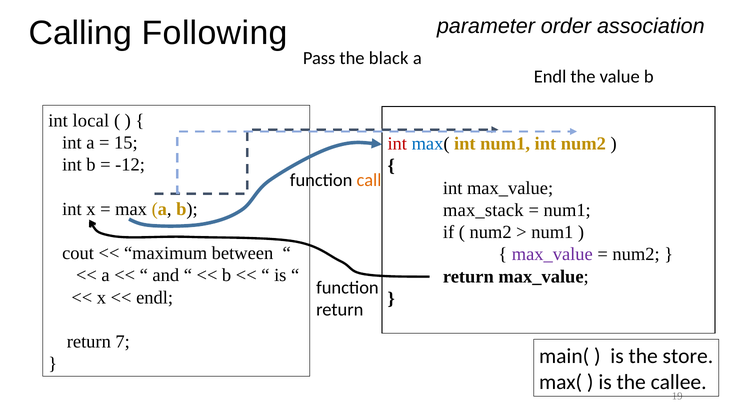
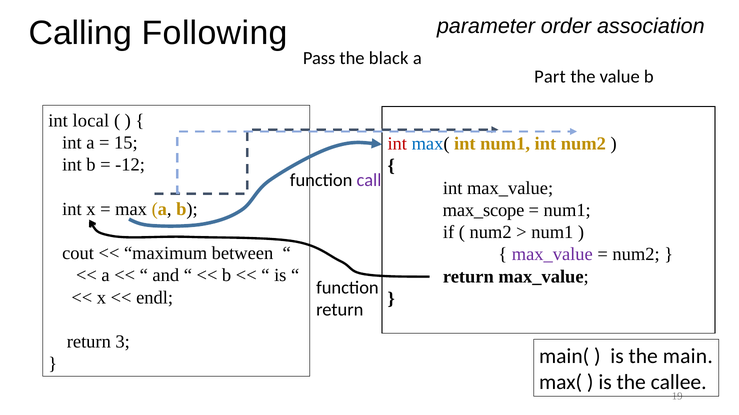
Endl at (550, 77): Endl -> Part
call colour: orange -> purple
max_stack: max_stack -> max_scope
7: 7 -> 3
store: store -> main
